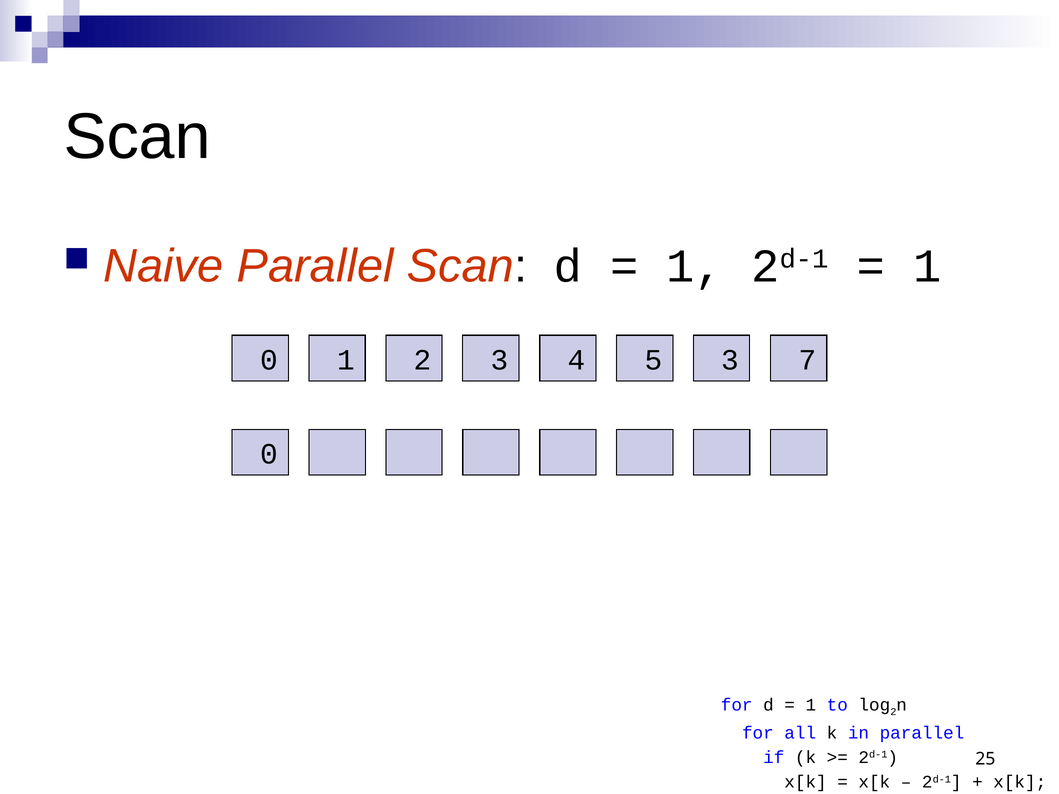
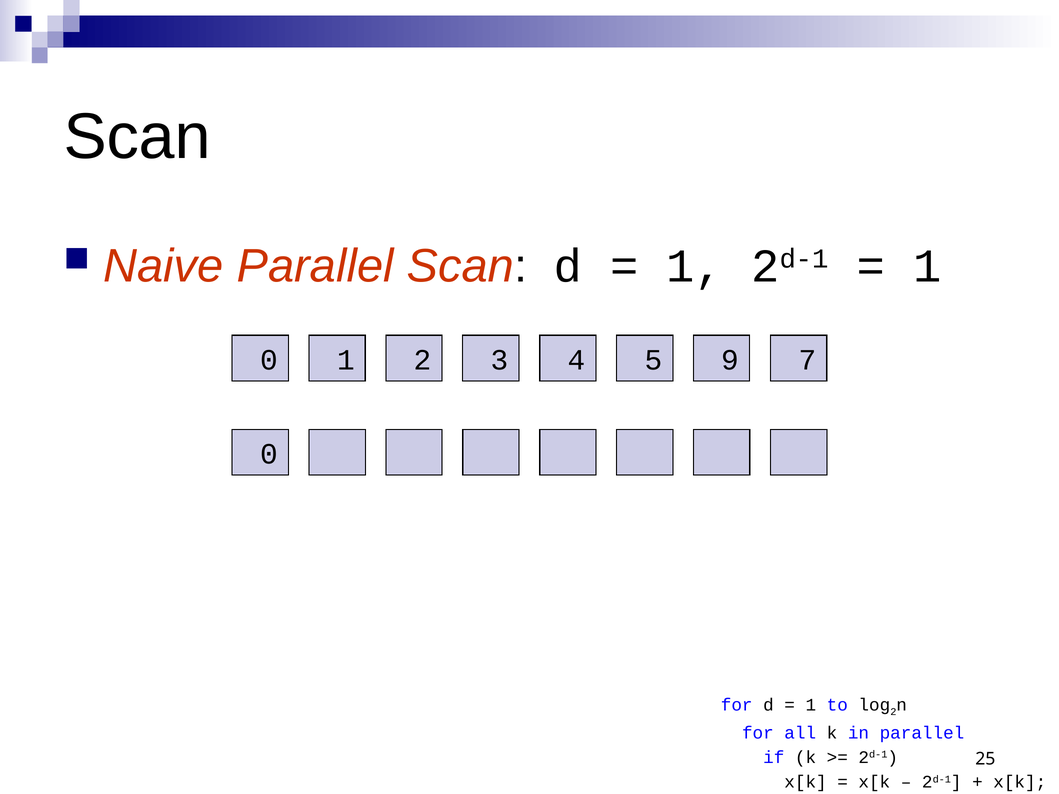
4 3: 3 -> 9
